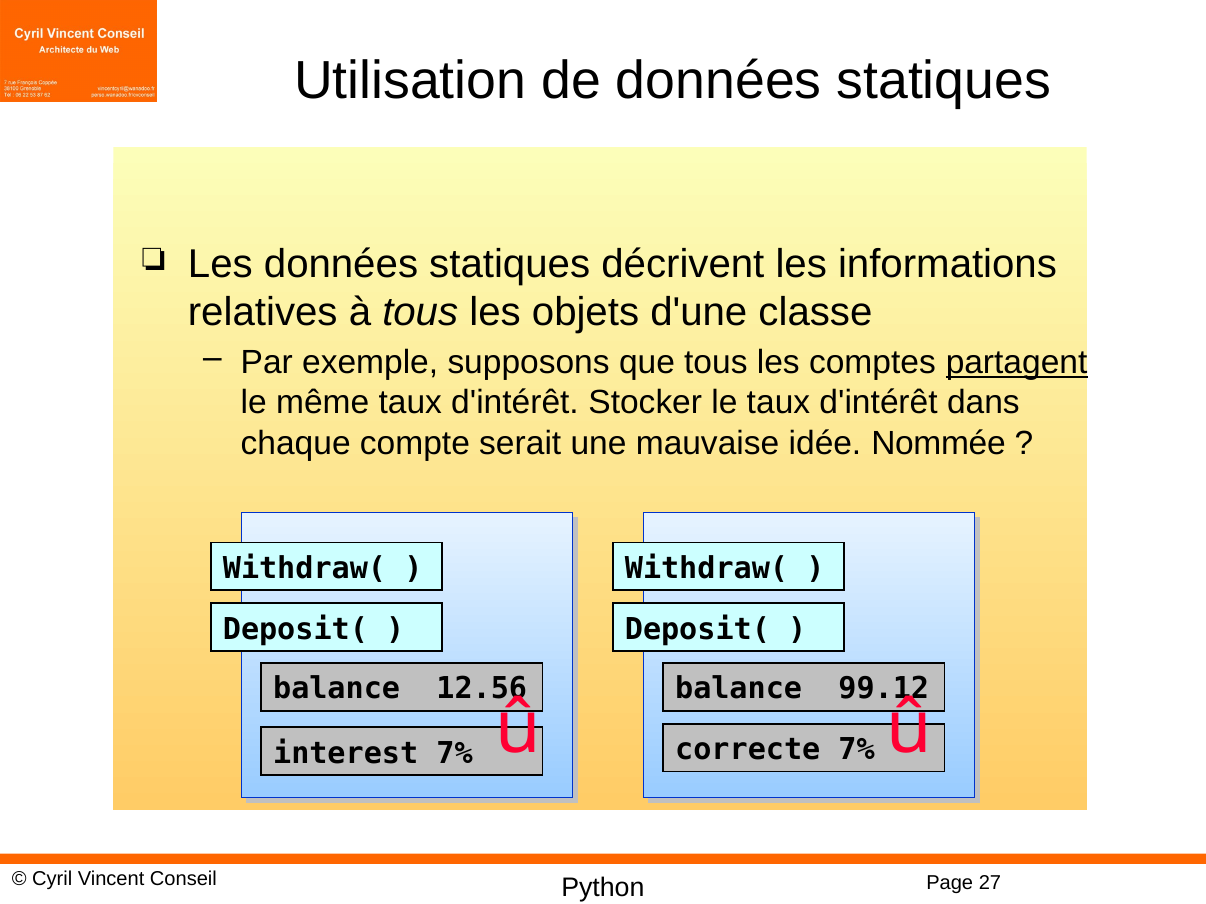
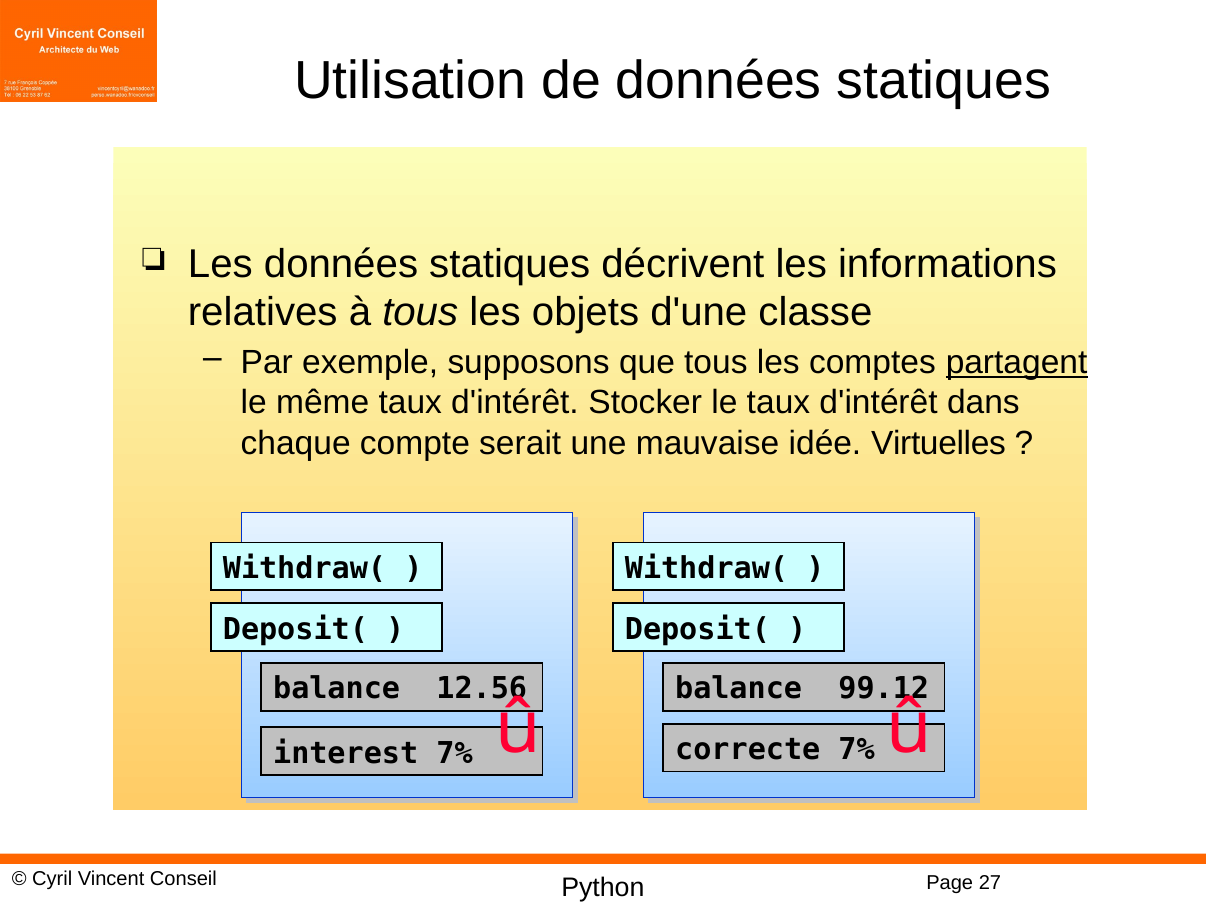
Nommée: Nommée -> Virtuelles
